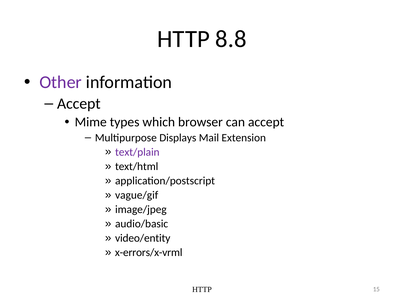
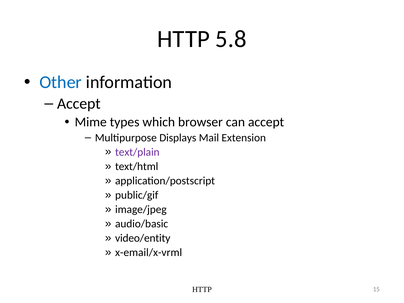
8.8: 8.8 -> 5.8
Other colour: purple -> blue
vague/gif: vague/gif -> public/gif
x-errors/x-vrml: x-errors/x-vrml -> x-email/x-vrml
